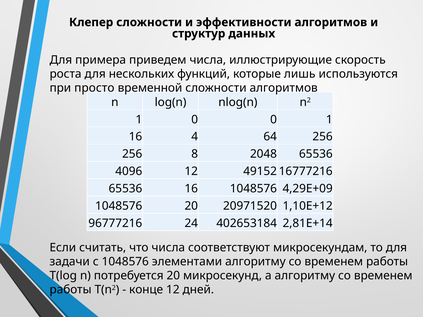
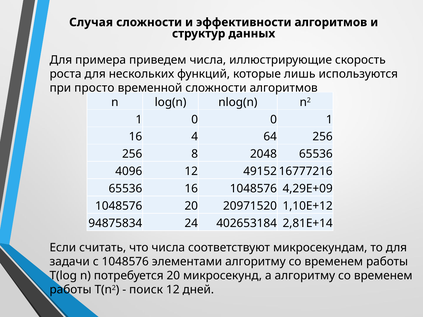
Клепер: Клепер -> Случая
96777216: 96777216 -> 94875834
конце: конце -> поиск
